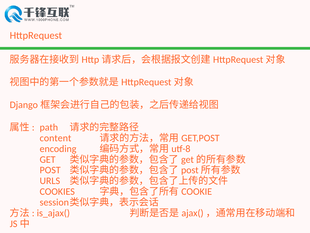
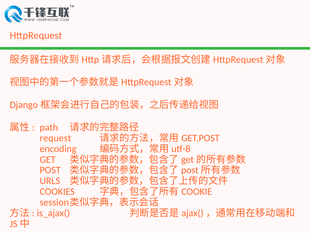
content: content -> request
